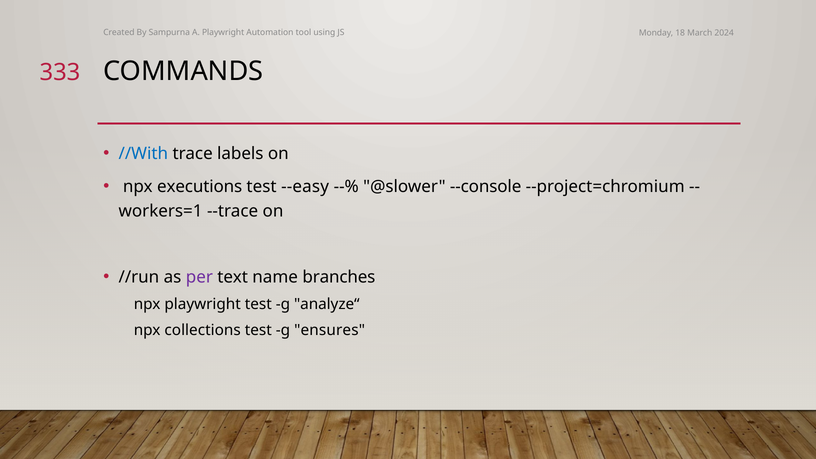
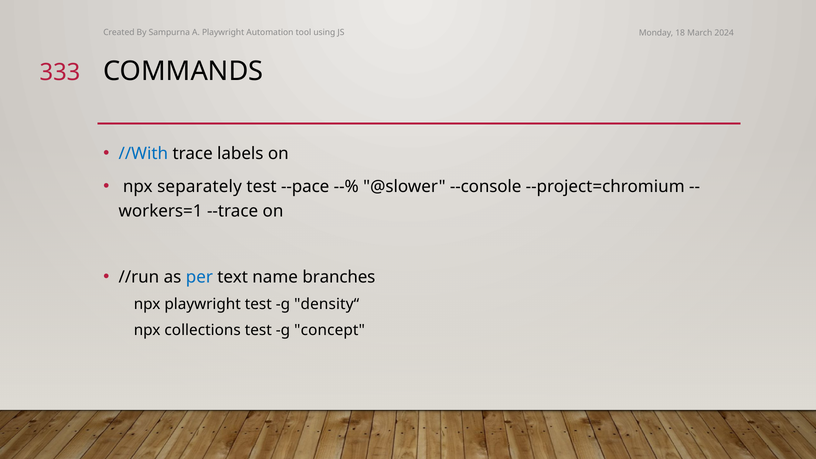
executions: executions -> separately
--easy: --easy -> --pace
per colour: purple -> blue
analyze“: analyze“ -> density“
ensures: ensures -> concept
